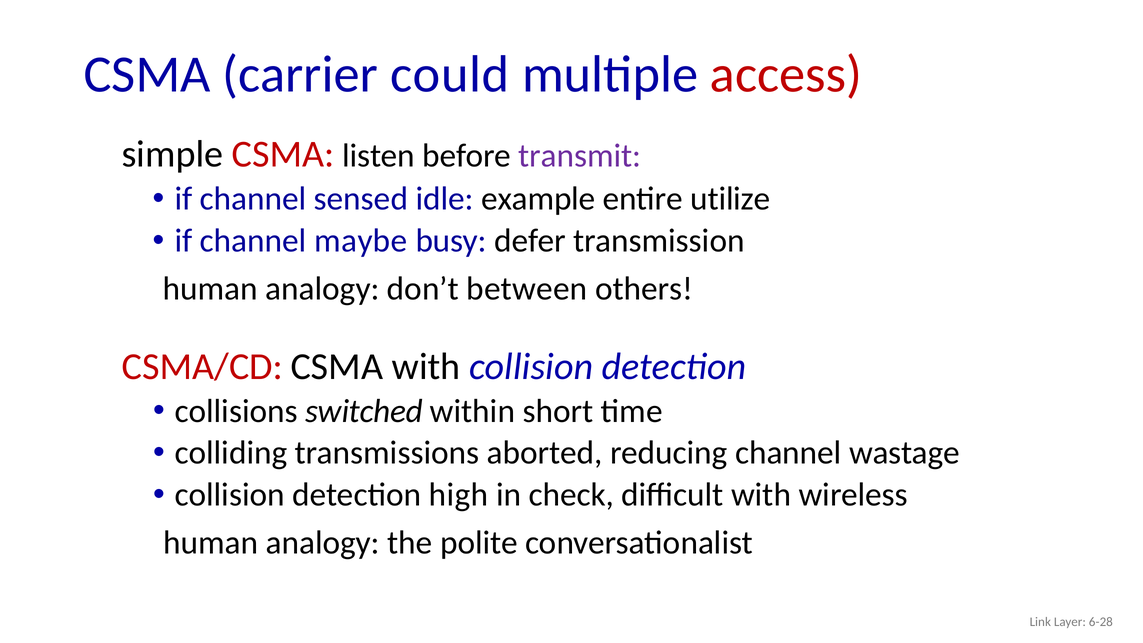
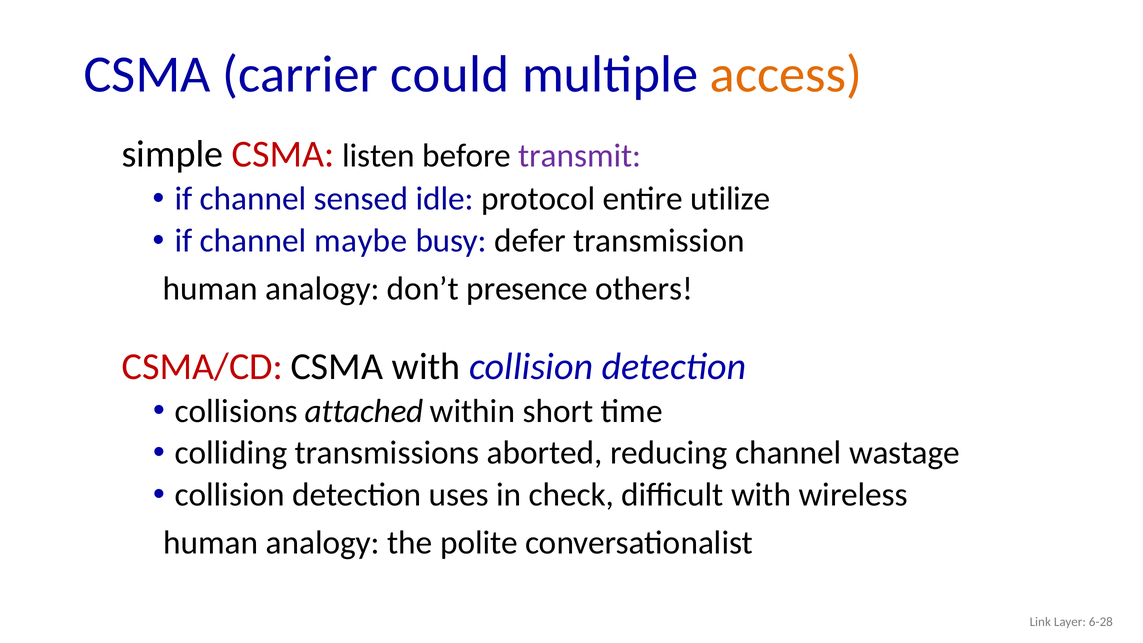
access colour: red -> orange
example: example -> protocol
between: between -> presence
switched: switched -> attached
high: high -> uses
